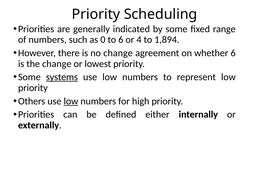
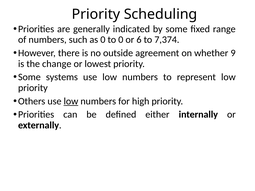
to 6: 6 -> 0
4: 4 -> 6
1,894: 1,894 -> 7,374
no change: change -> outside
whether 6: 6 -> 9
systems underline: present -> none
